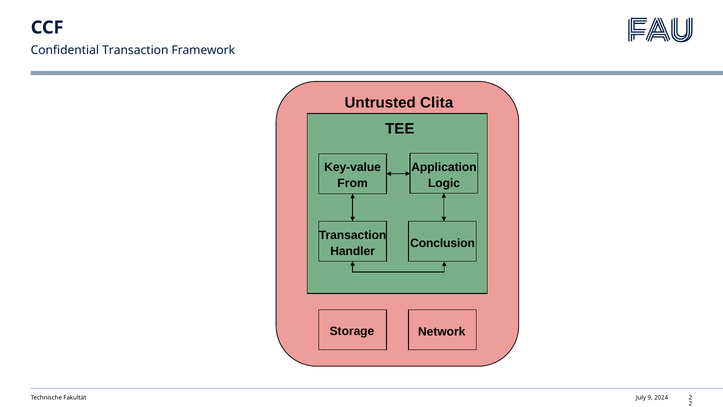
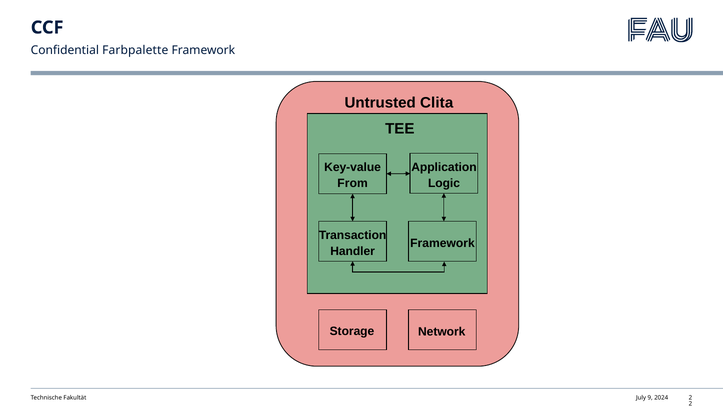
Confidential Transaction: Transaction -> Farbpalette
Conclusion at (443, 243): Conclusion -> Framework
